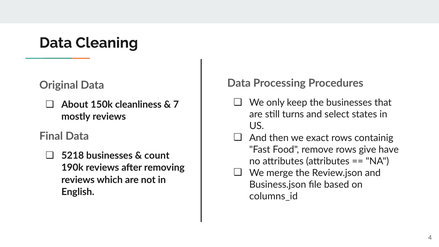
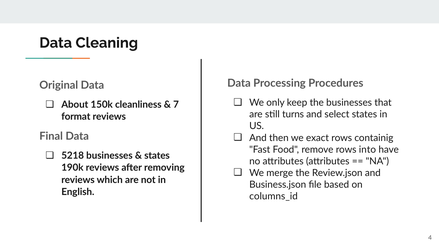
mostly: mostly -> format
give: give -> into
count at (157, 156): count -> states
